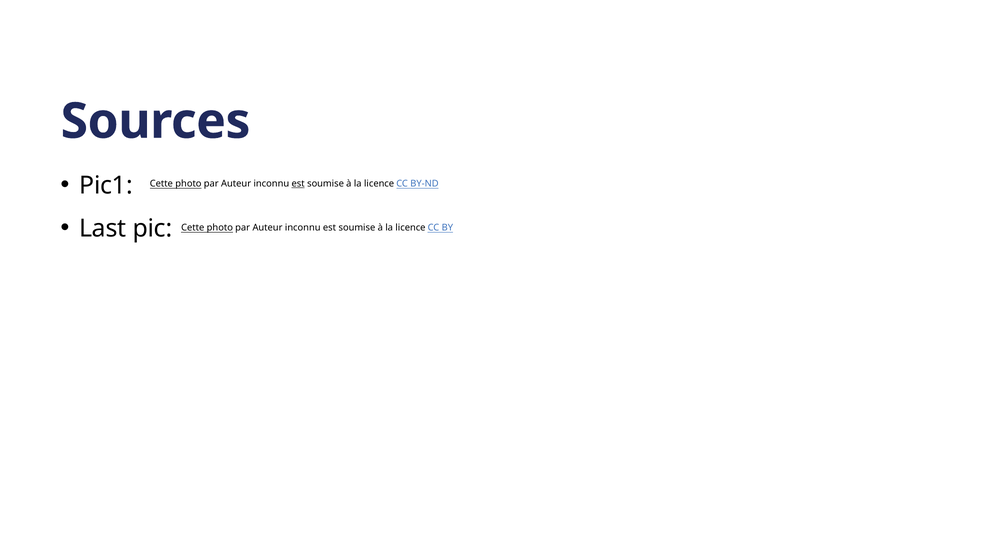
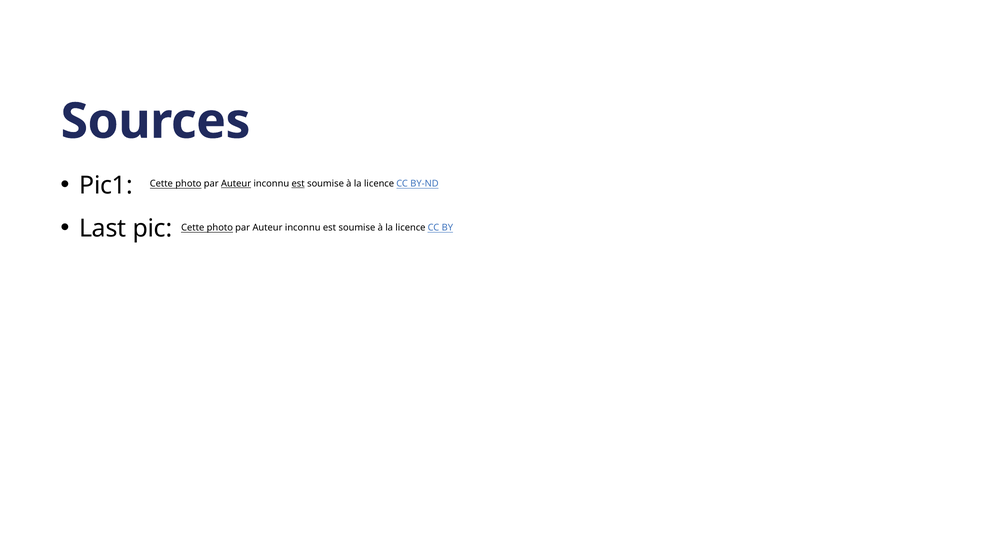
Auteur at (236, 184) underline: none -> present
